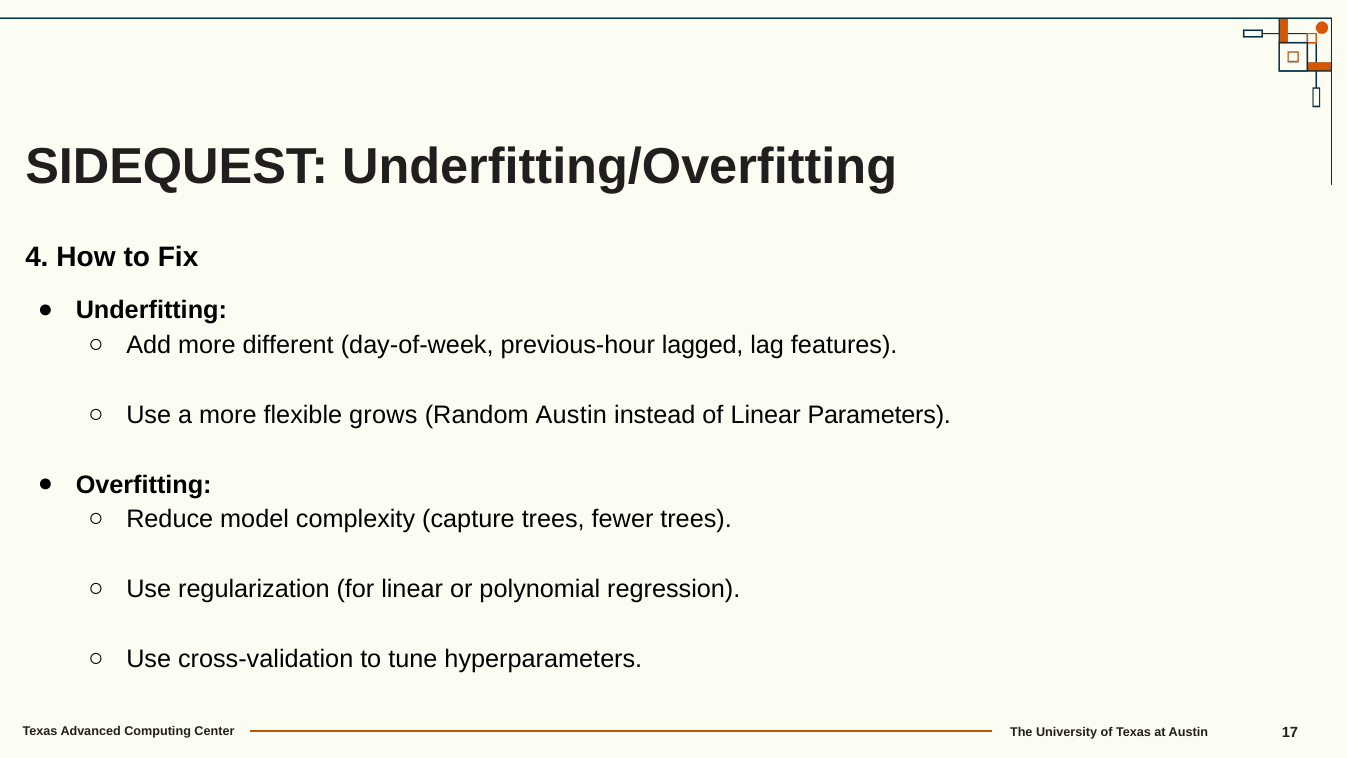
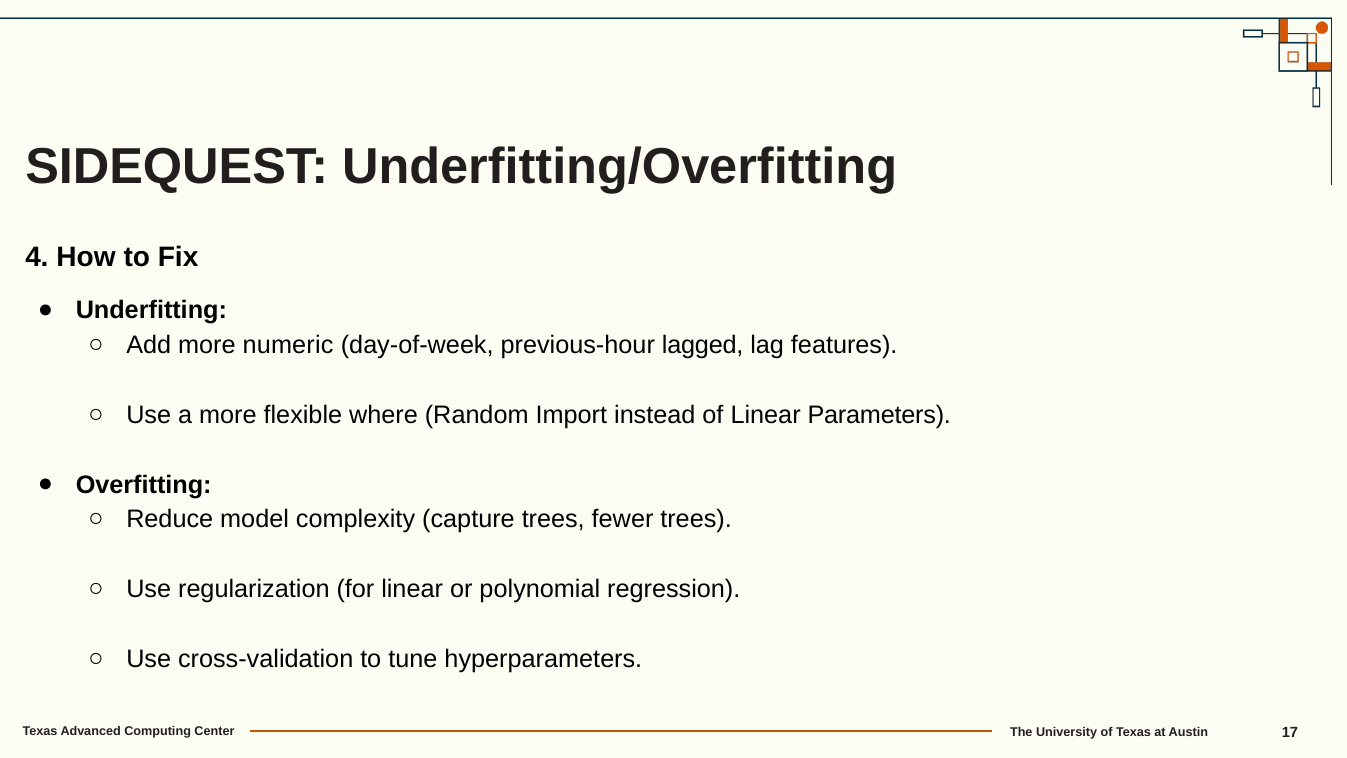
different: different -> numeric
grows: grows -> where
Random Austin: Austin -> Import
